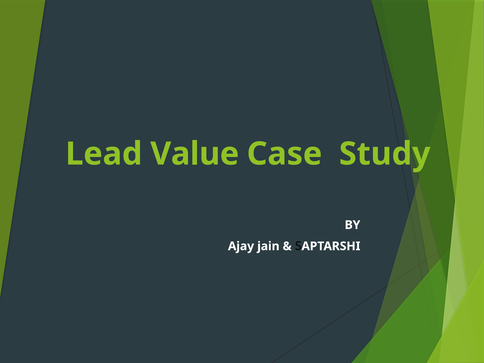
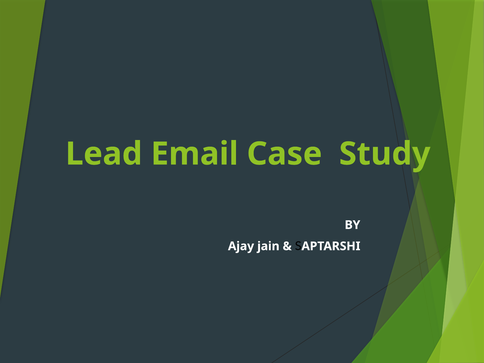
Value: Value -> Email
